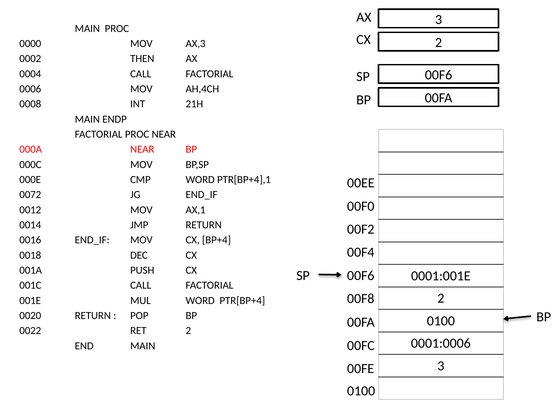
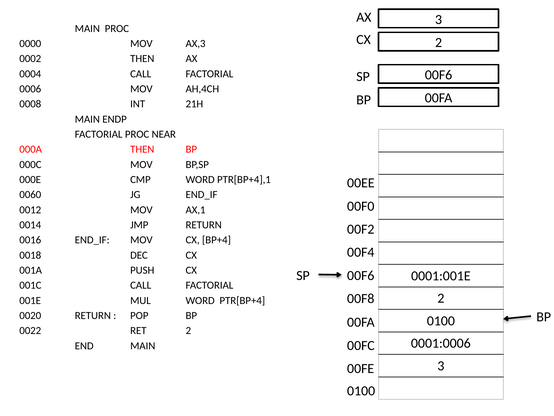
000A NEAR: NEAR -> THEN
0072: 0072 -> 0060
